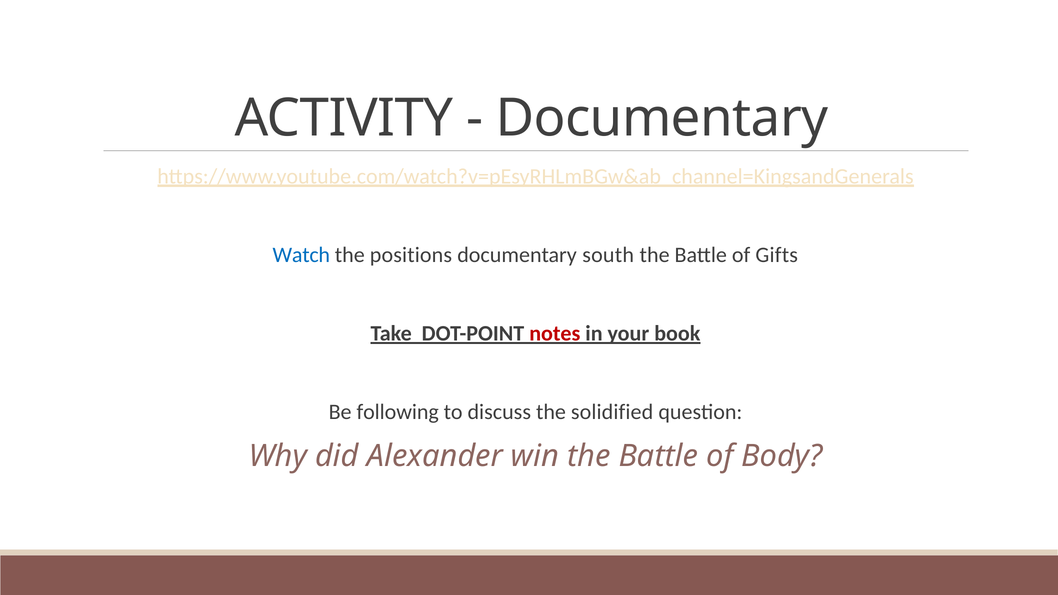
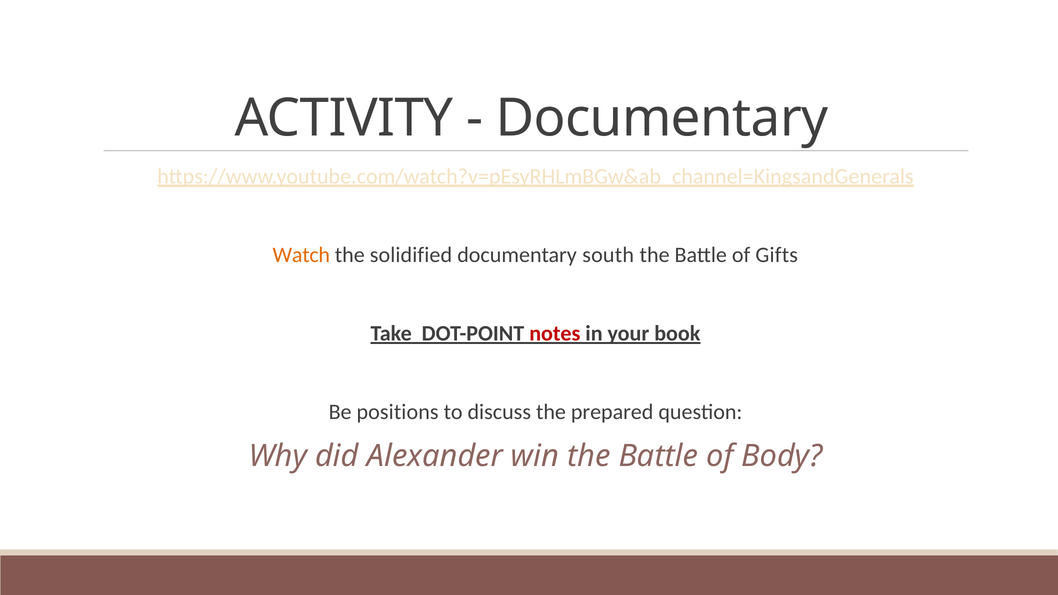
Watch colour: blue -> orange
positions: positions -> solidified
following: following -> positions
solidified: solidified -> prepared
